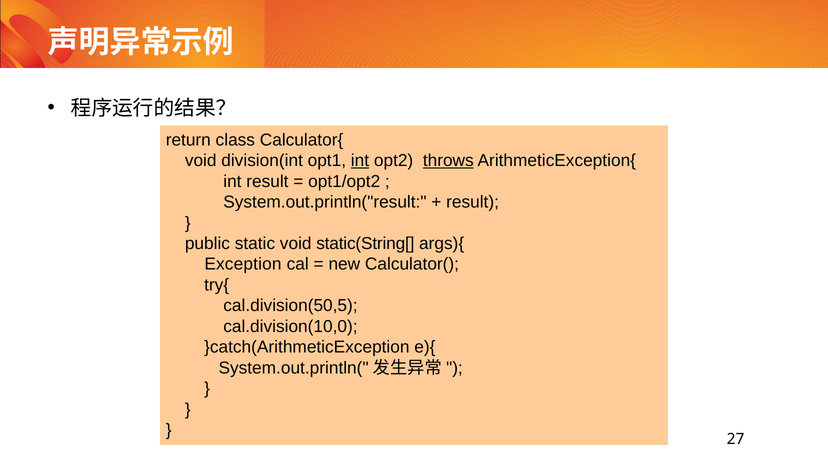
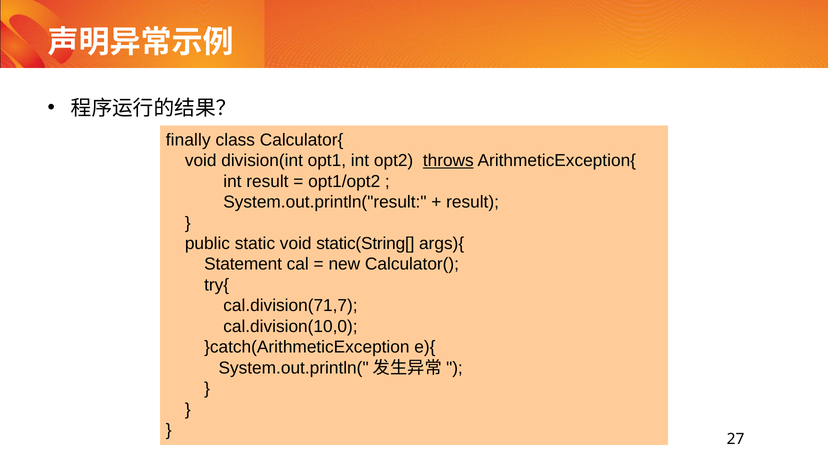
return: return -> finally
int at (360, 161) underline: present -> none
Exception: Exception -> Statement
cal.division(50,5: cal.division(50,5 -> cal.division(71,7
